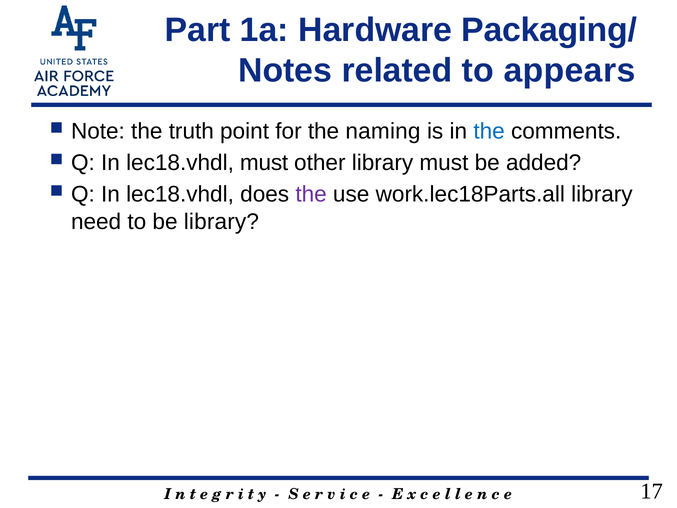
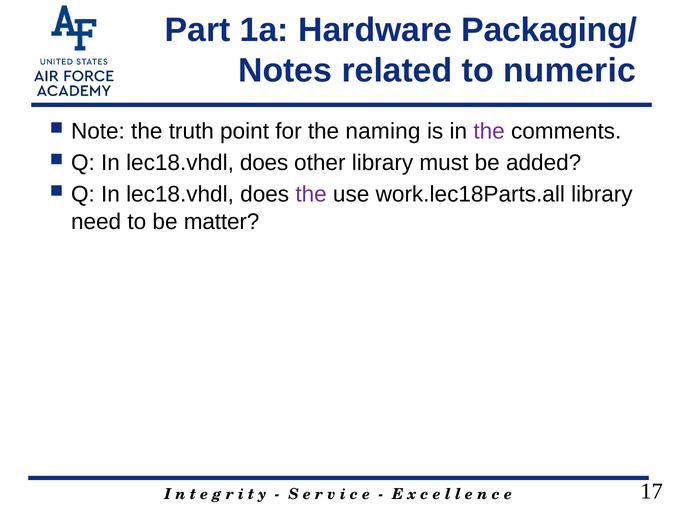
appears: appears -> numeric
the at (489, 131) colour: blue -> purple
must at (264, 163): must -> does
be library: library -> matter
